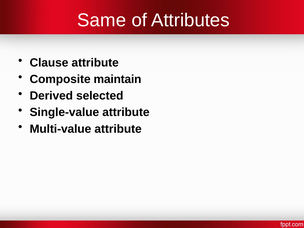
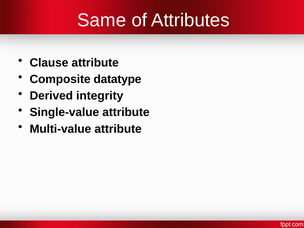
maintain: maintain -> datatype
selected: selected -> integrity
